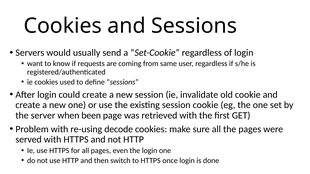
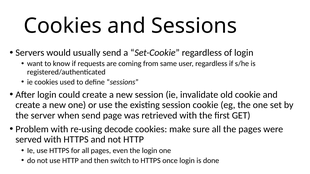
when been: been -> send
